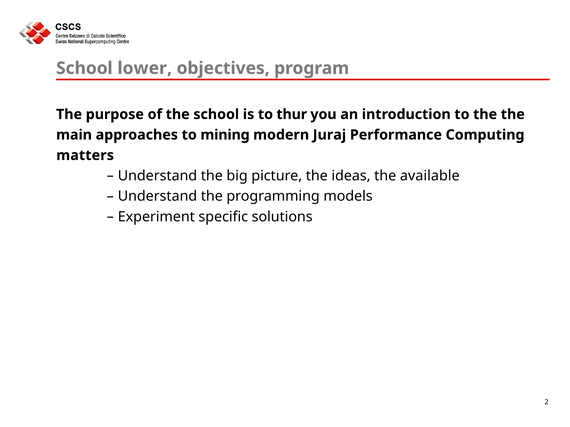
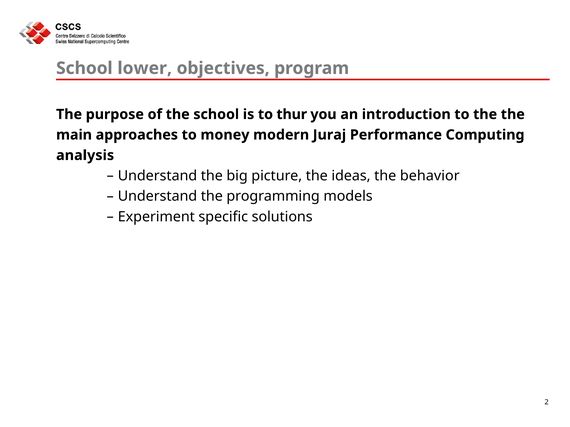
mining: mining -> money
matters: matters -> analysis
available: available -> behavior
